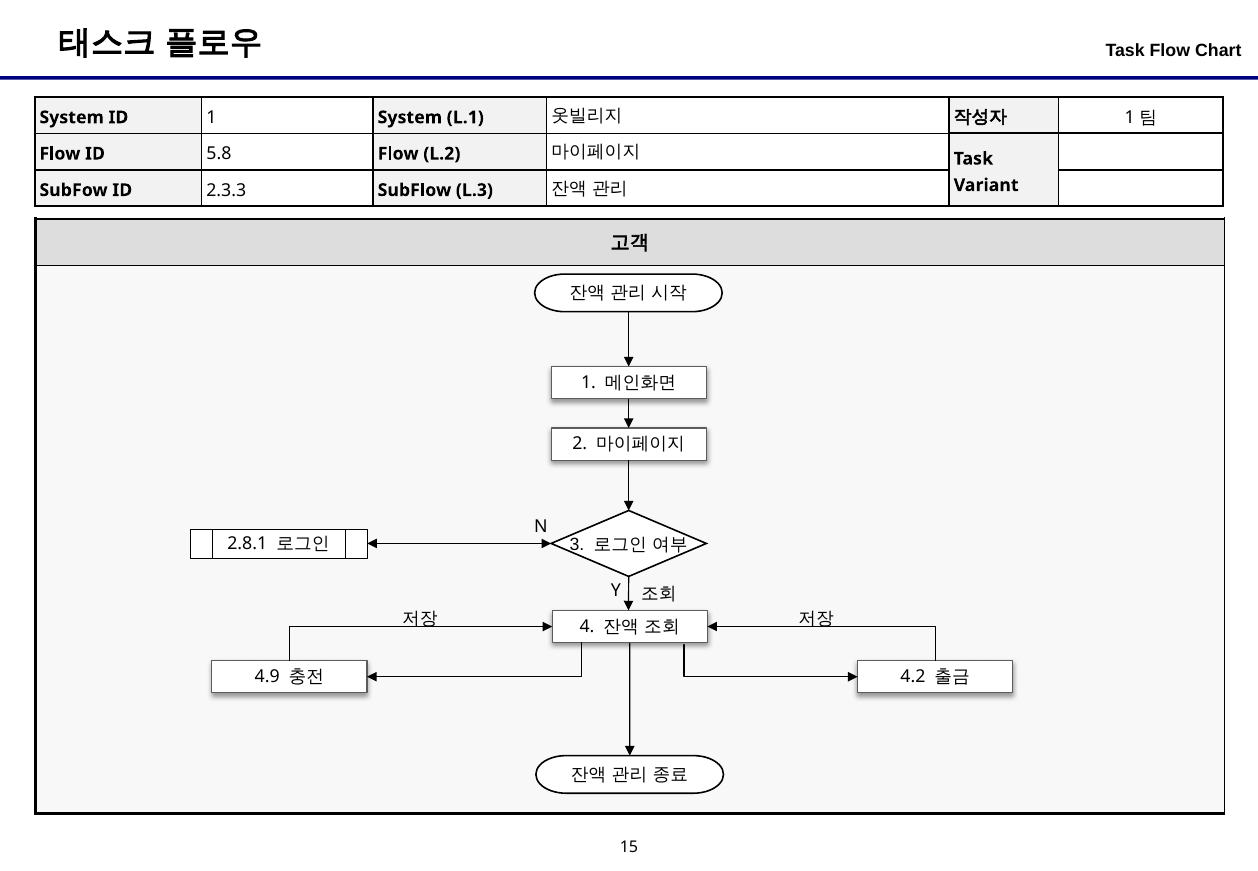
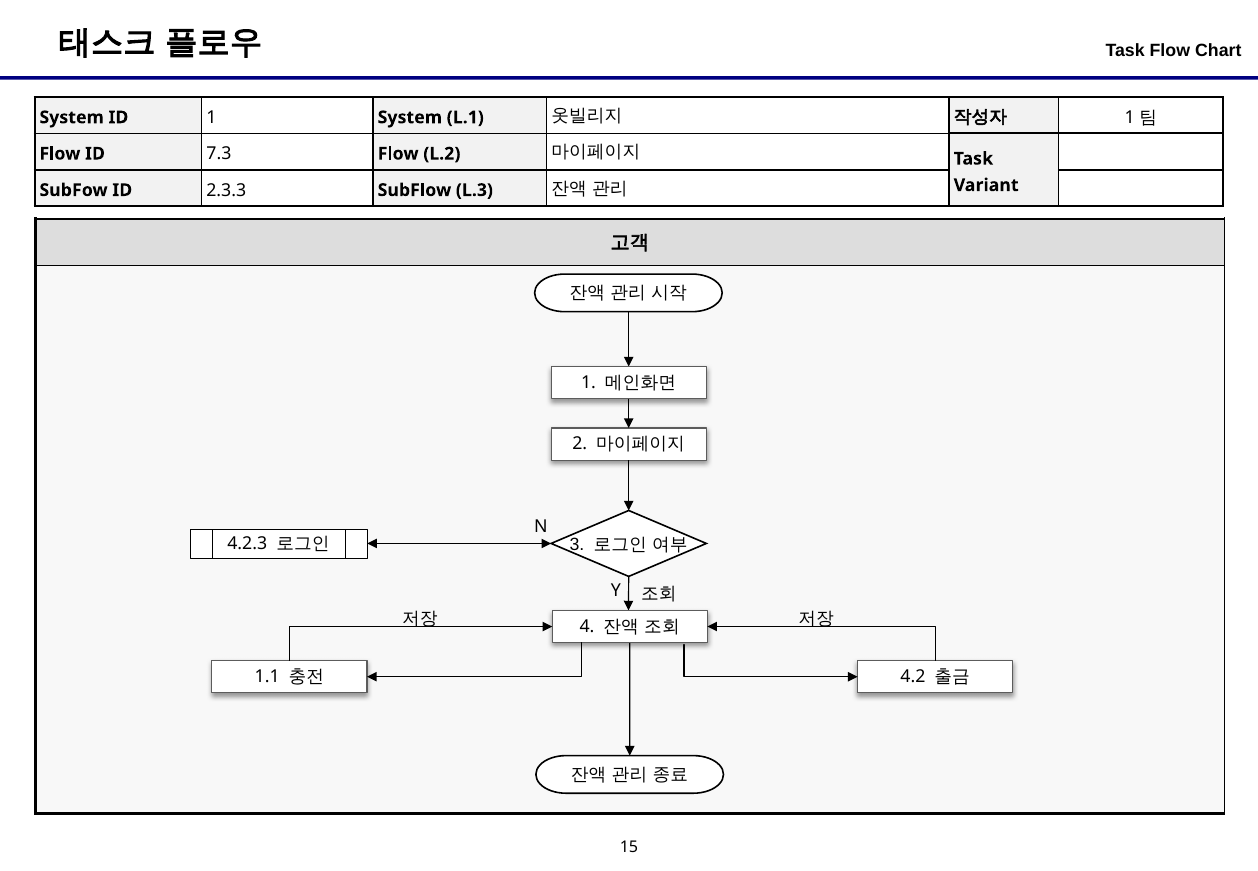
5.8: 5.8 -> 7.3
2.8.1: 2.8.1 -> 4.2.3
4.9: 4.9 -> 1.1
